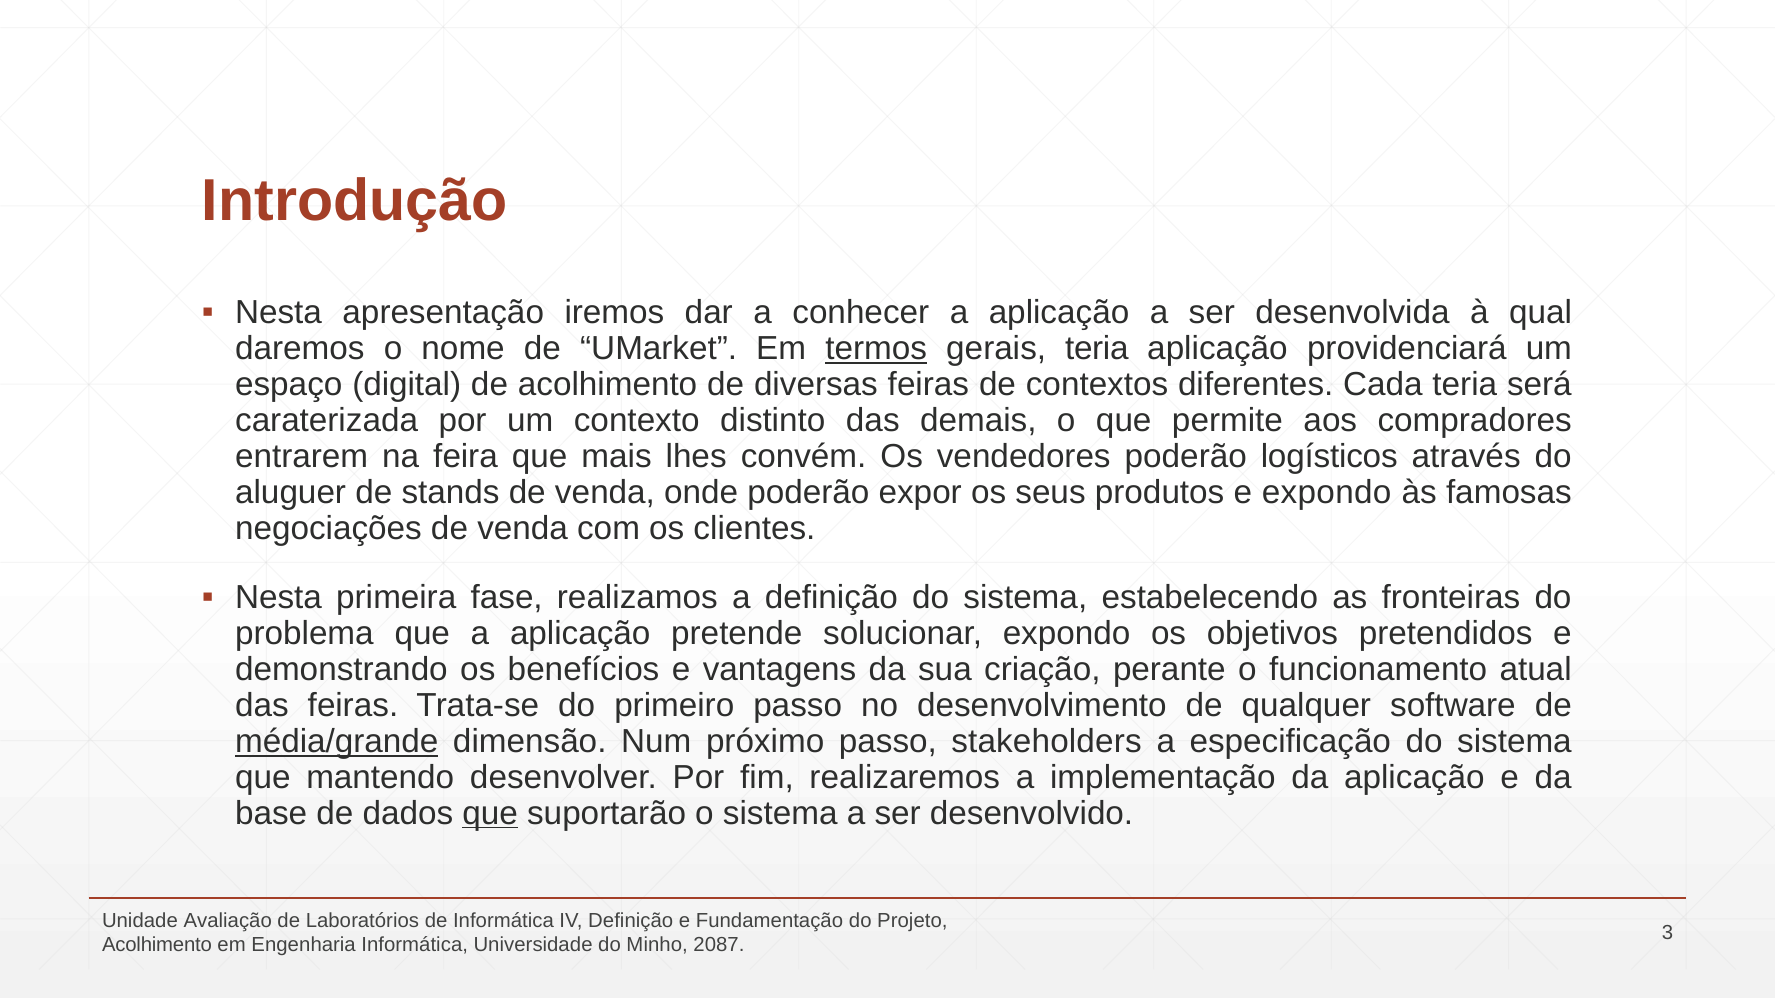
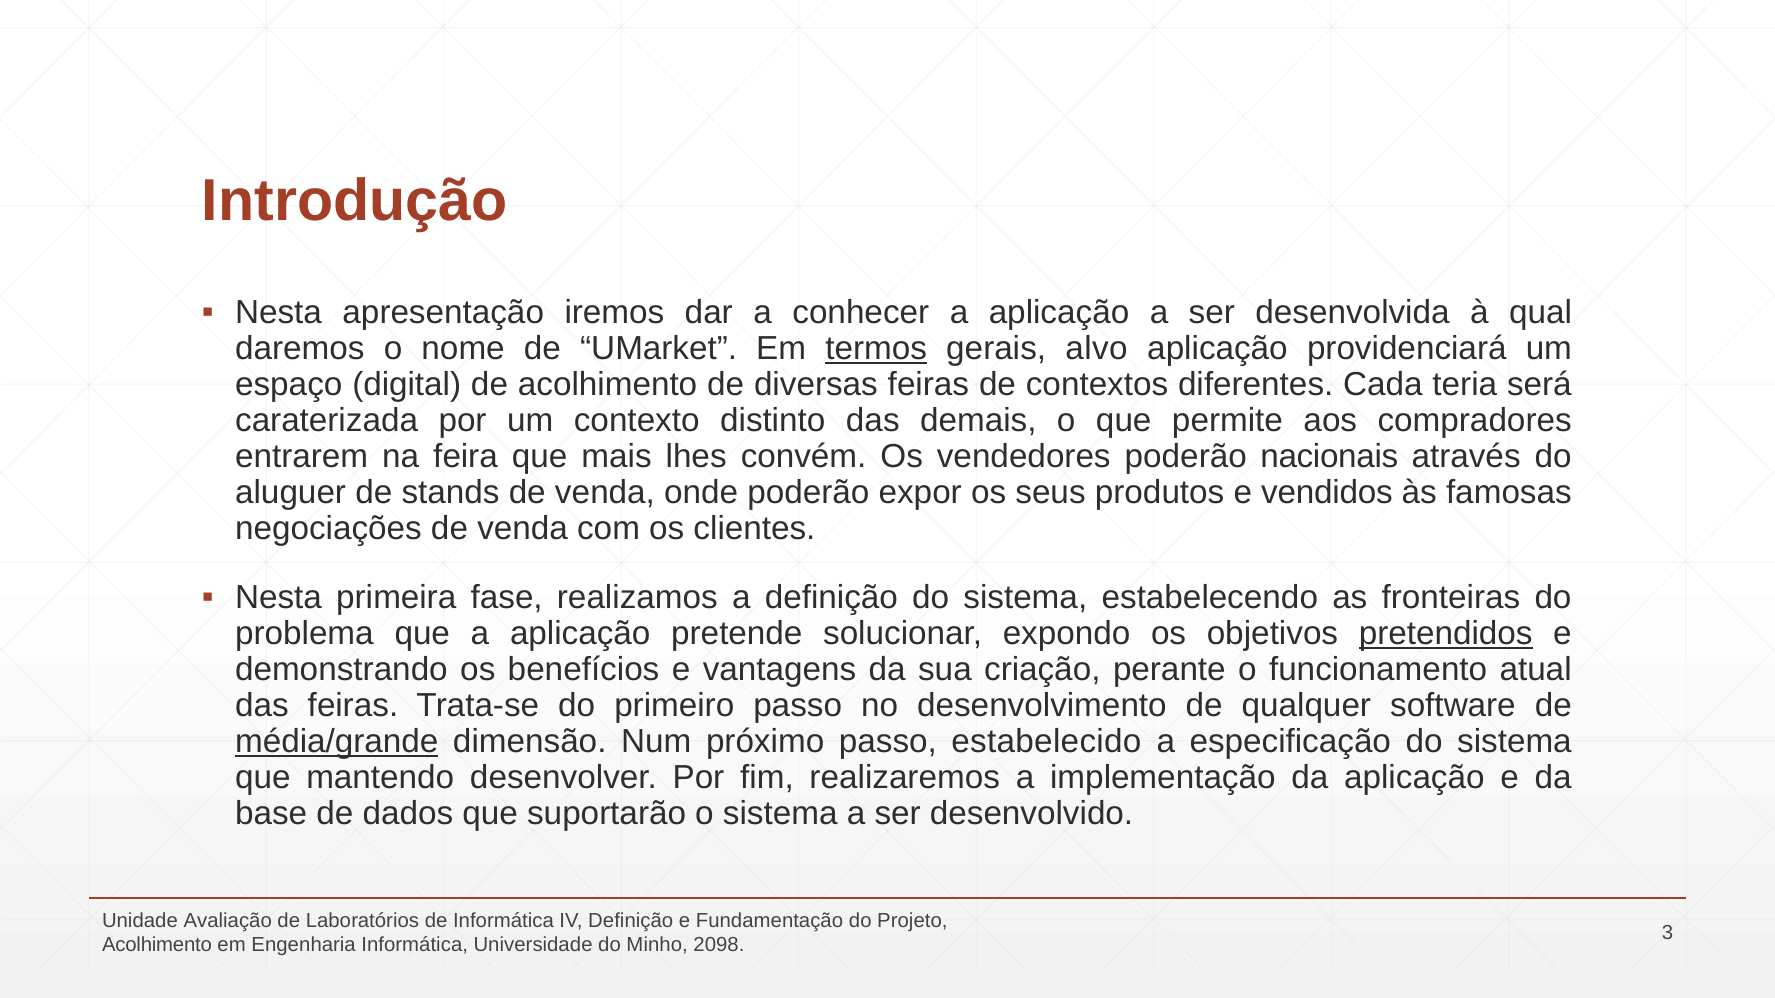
gerais teria: teria -> alvo
logísticos: logísticos -> nacionais
e expondo: expondo -> vendidos
pretendidos underline: none -> present
stakeholders: stakeholders -> estabelecido
que at (490, 814) underline: present -> none
2087: 2087 -> 2098
